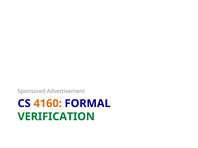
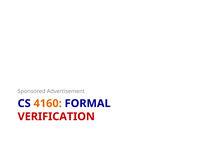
VERIFICATION colour: green -> red
